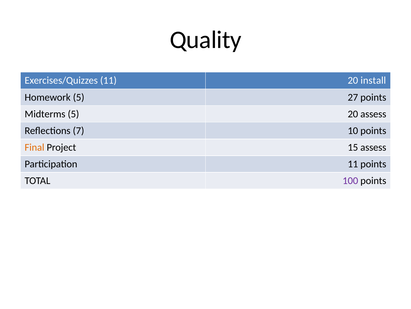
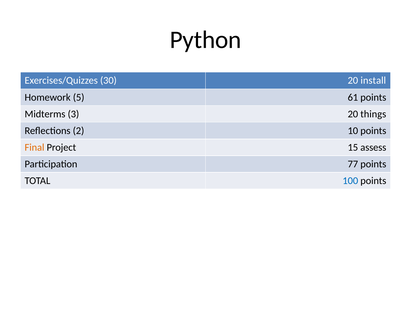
Quality: Quality -> Python
Exercises/Quizzes 11: 11 -> 30
27: 27 -> 61
Midterms 5: 5 -> 3
20 assess: assess -> things
7: 7 -> 2
Participation 11: 11 -> 77
100 colour: purple -> blue
